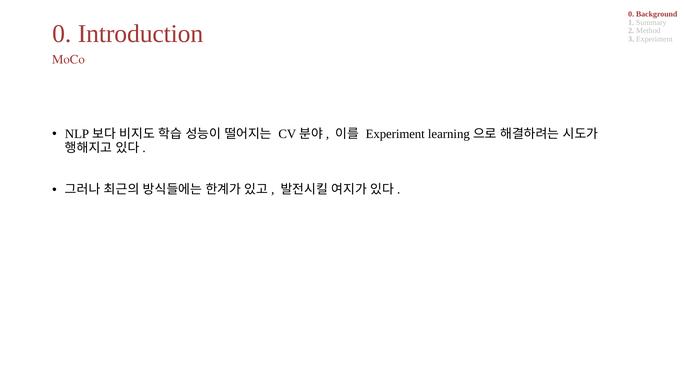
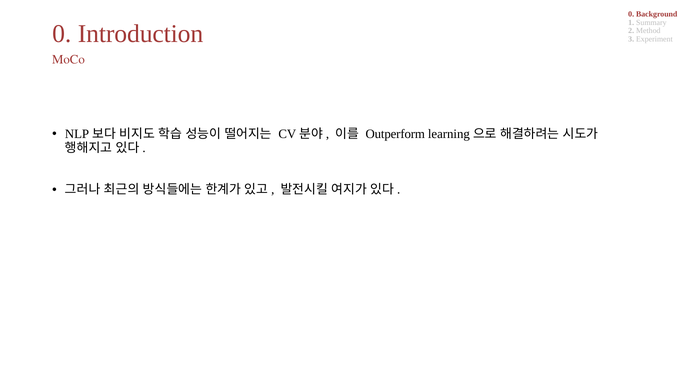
Experiment at (395, 134): Experiment -> Outperform
